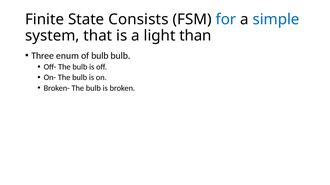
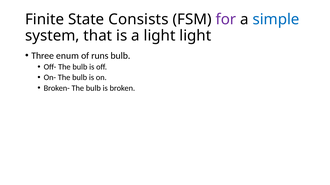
for colour: blue -> purple
light than: than -> light
of bulb: bulb -> runs
